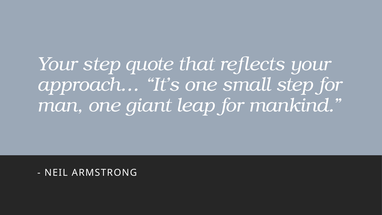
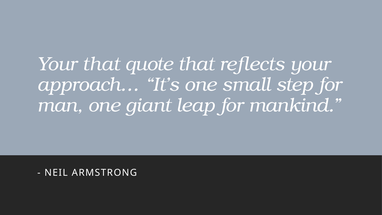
Your step: step -> that
